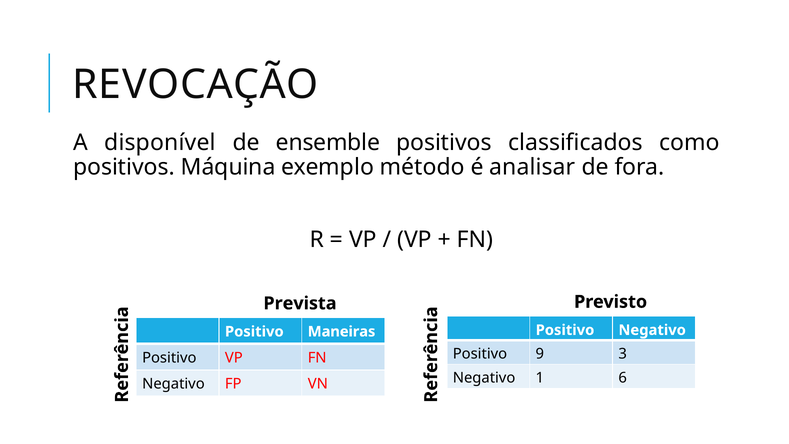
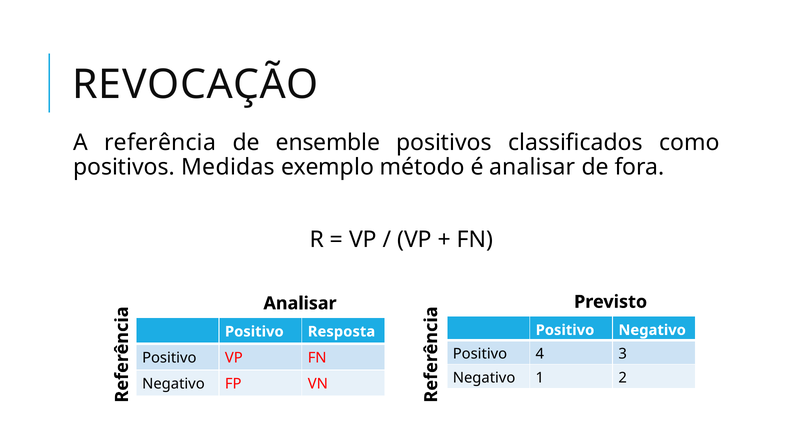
disponível: disponível -> referência
Máquina: Máquina -> Medidas
Prevista at (300, 303): Prevista -> Analisar
Maneiras: Maneiras -> Resposta
9: 9 -> 4
6: 6 -> 2
